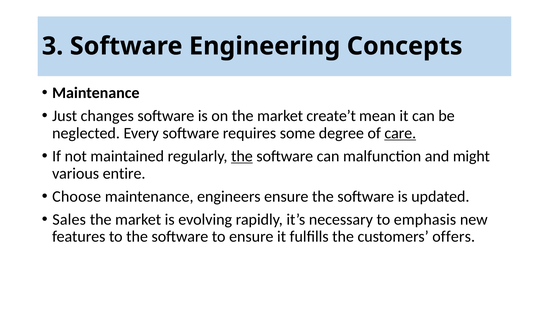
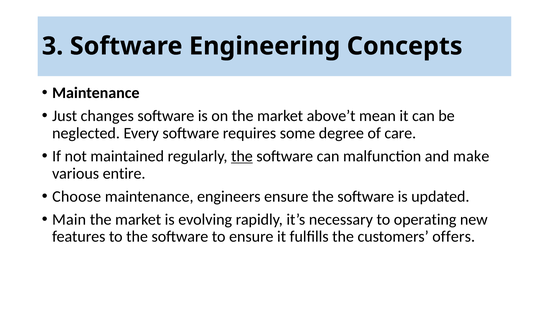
create’t: create’t -> above’t
care underline: present -> none
might: might -> make
Sales: Sales -> Main
emphasis: emphasis -> operating
